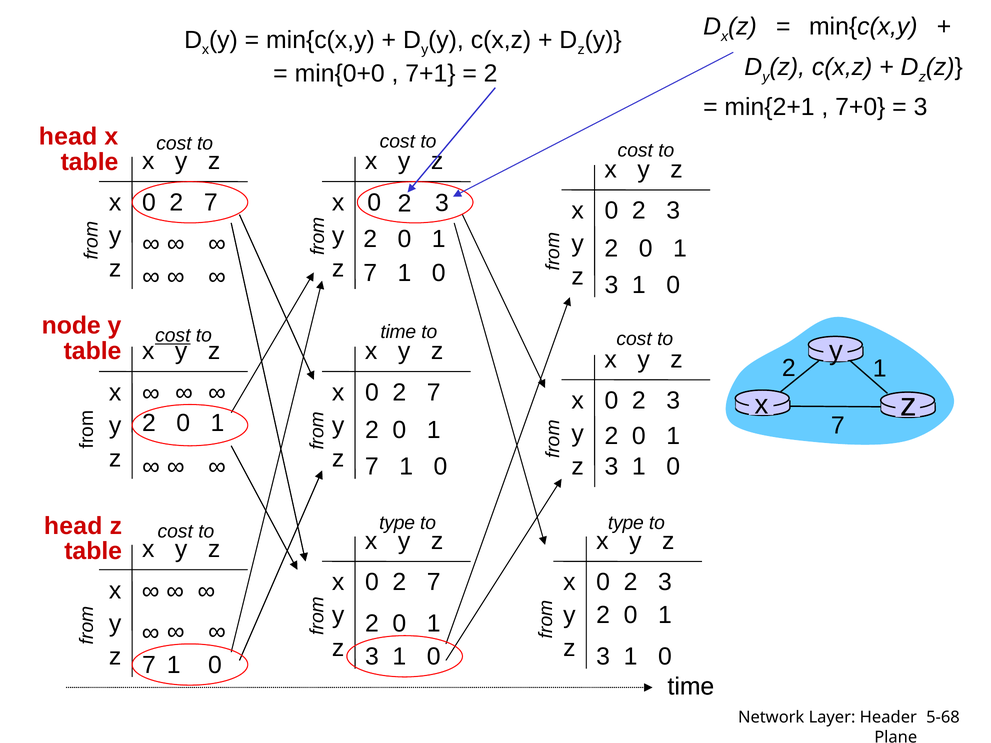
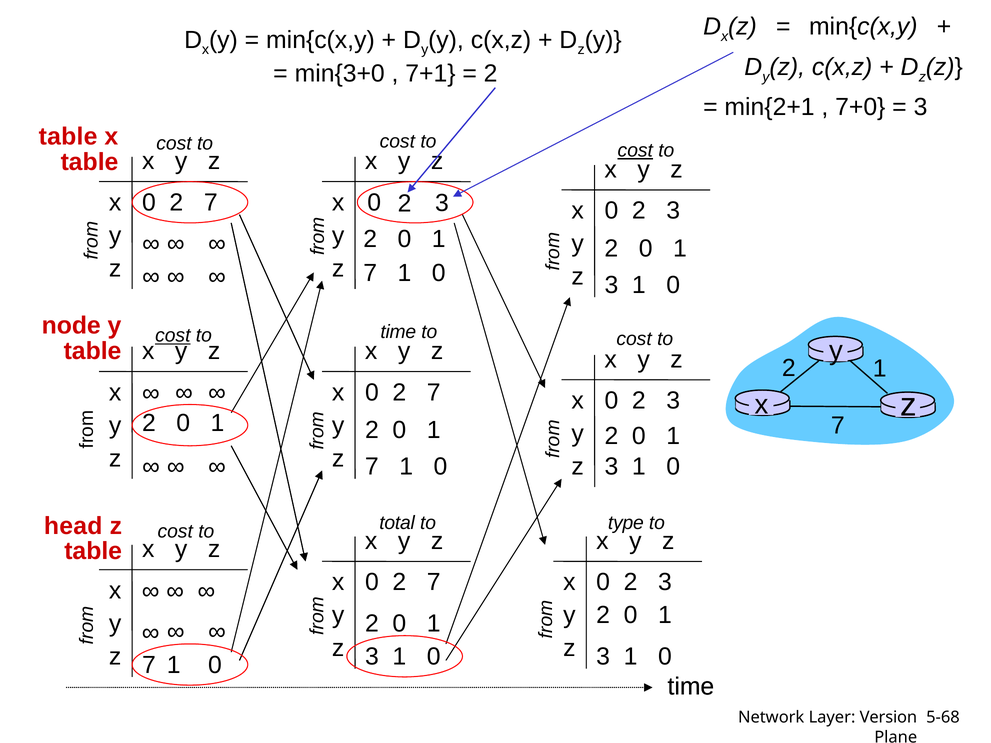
min{0+0: min{0+0 -> min{3+0
head at (68, 137): head -> table
cost at (635, 150) underline: none -> present
type at (397, 523): type -> total
Header: Header -> Version
